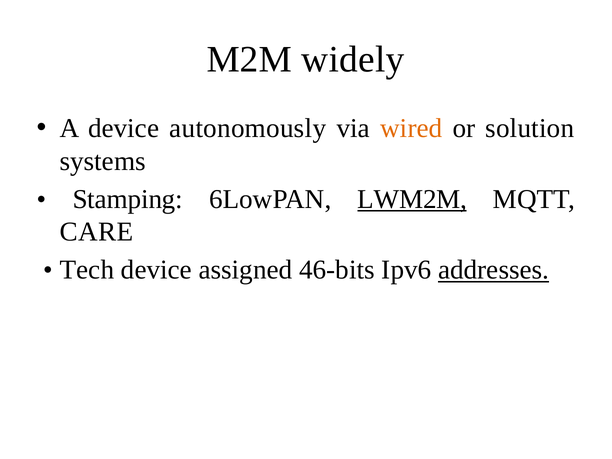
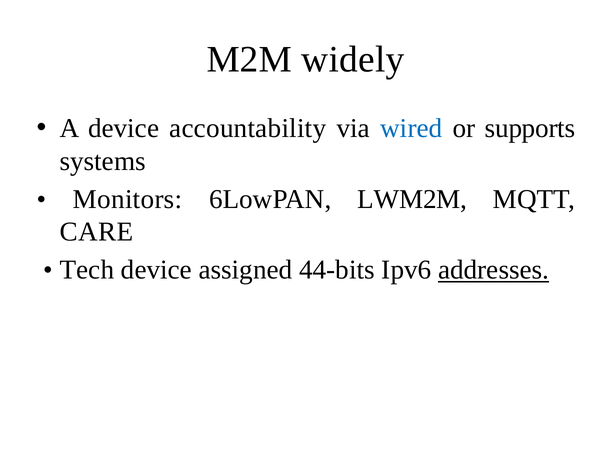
autonomously: autonomously -> accountability
wired colour: orange -> blue
solution: solution -> supports
Stamping: Stamping -> Monitors
LWM2M underline: present -> none
46-bits: 46-bits -> 44-bits
